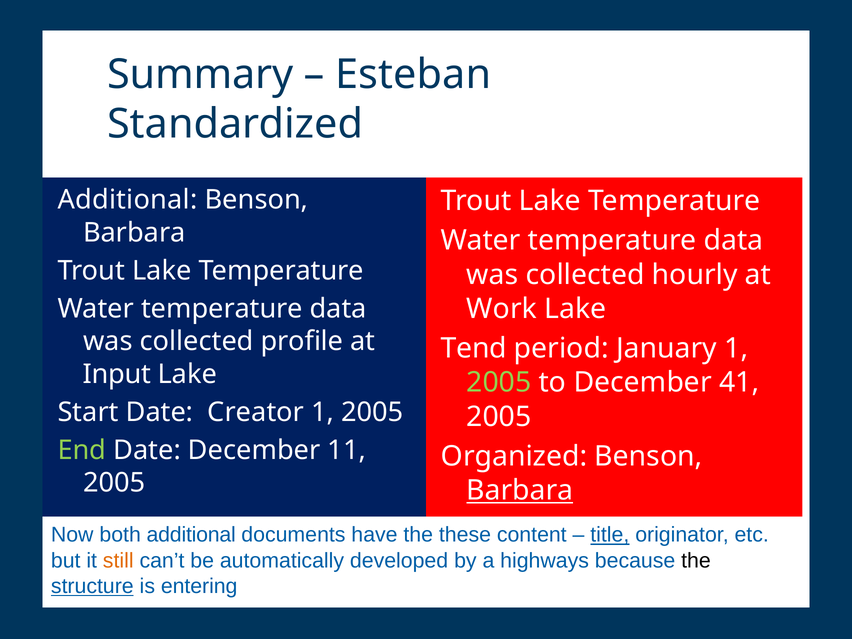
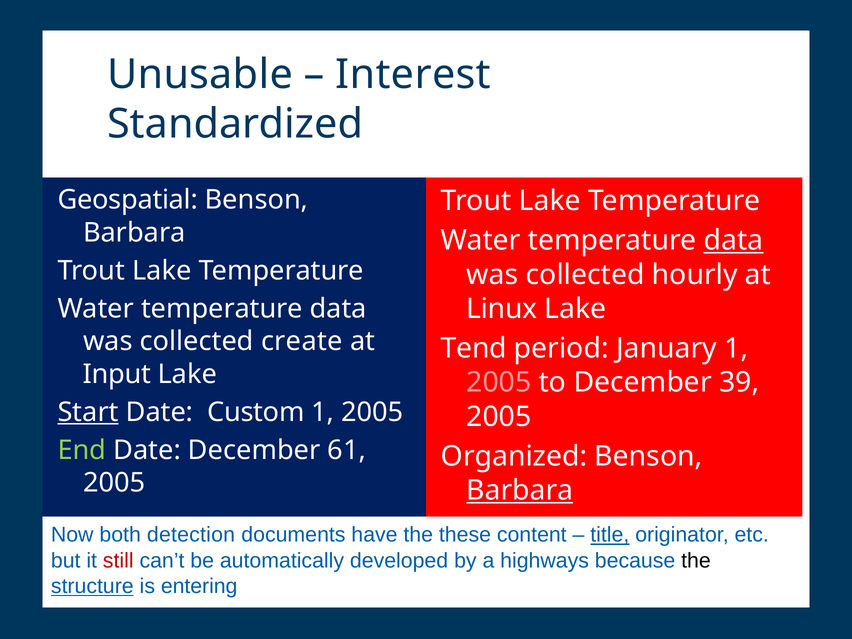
Summary: Summary -> Unusable
Esteban: Esteban -> Interest
Additional at (127, 200): Additional -> Geospatial
data at (734, 241) underline: none -> present
Work: Work -> Linux
profile: profile -> create
2005 at (499, 383) colour: light green -> pink
41: 41 -> 39
Start underline: none -> present
Creator: Creator -> Custom
11: 11 -> 61
both additional: additional -> detection
still colour: orange -> red
